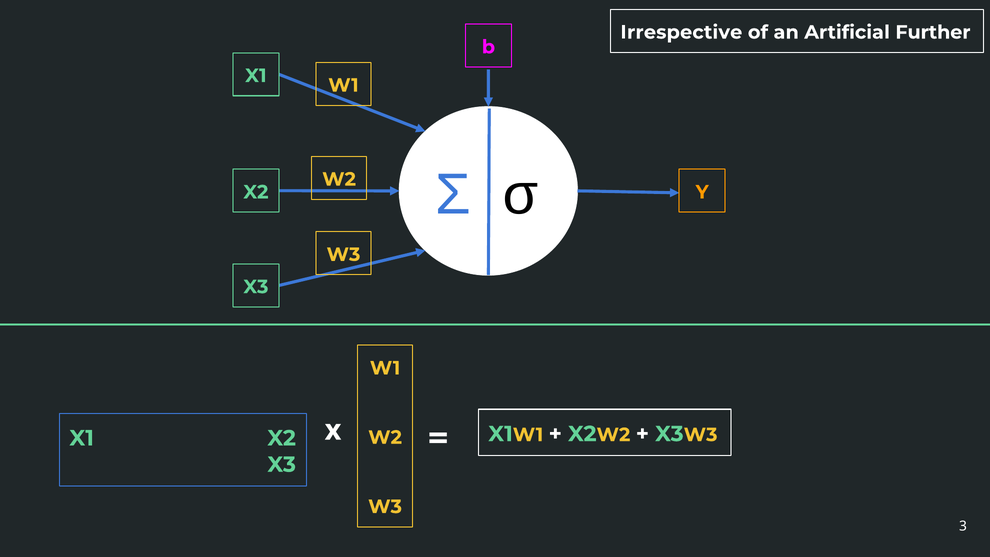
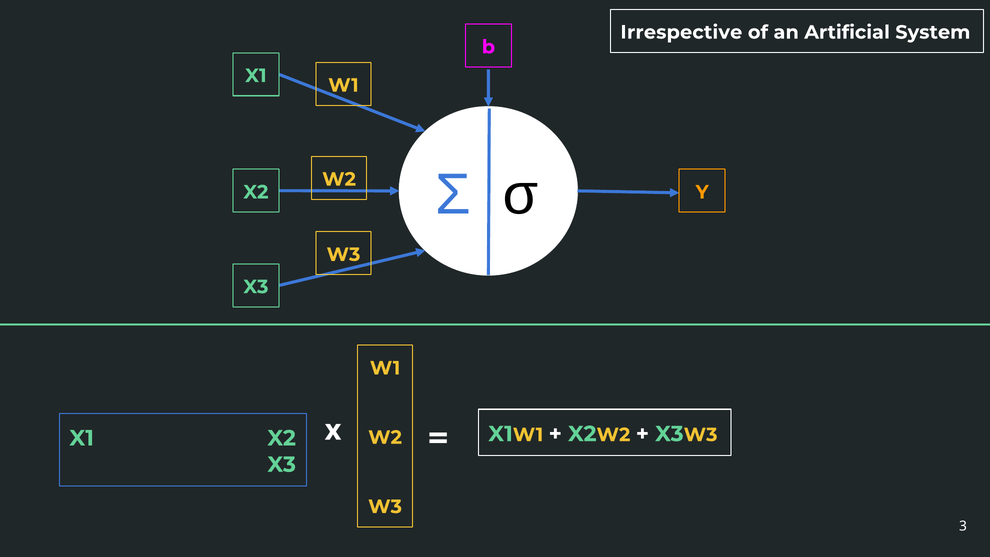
Further: Further -> System
